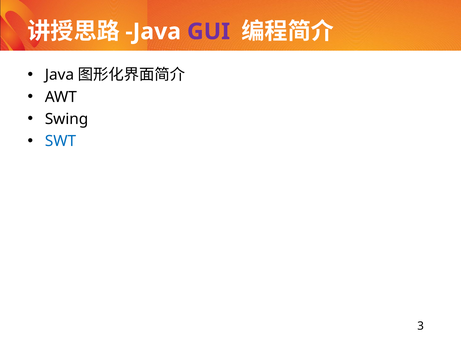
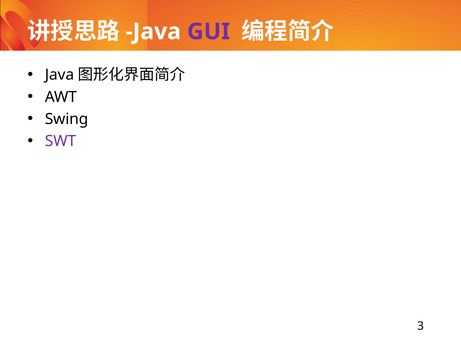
SWT colour: blue -> purple
